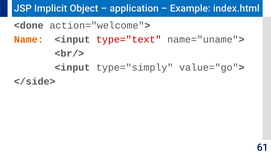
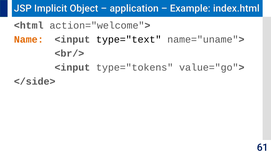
<done: <done -> <html
type="text colour: red -> black
type="simply: type="simply -> type="tokens
